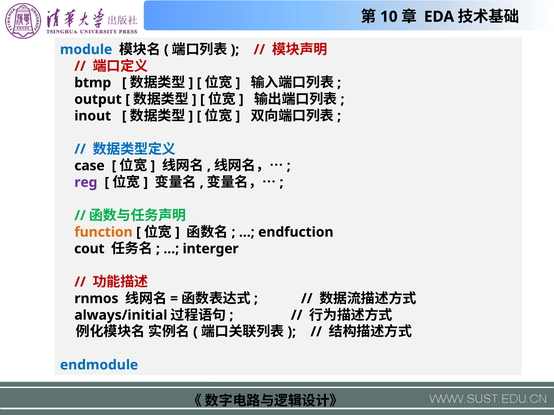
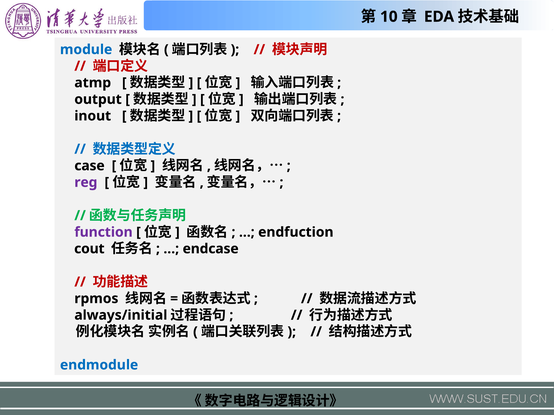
btmp: btmp -> atmp
function colour: orange -> purple
interger: interger -> endcase
rnmos: rnmos -> rpmos
